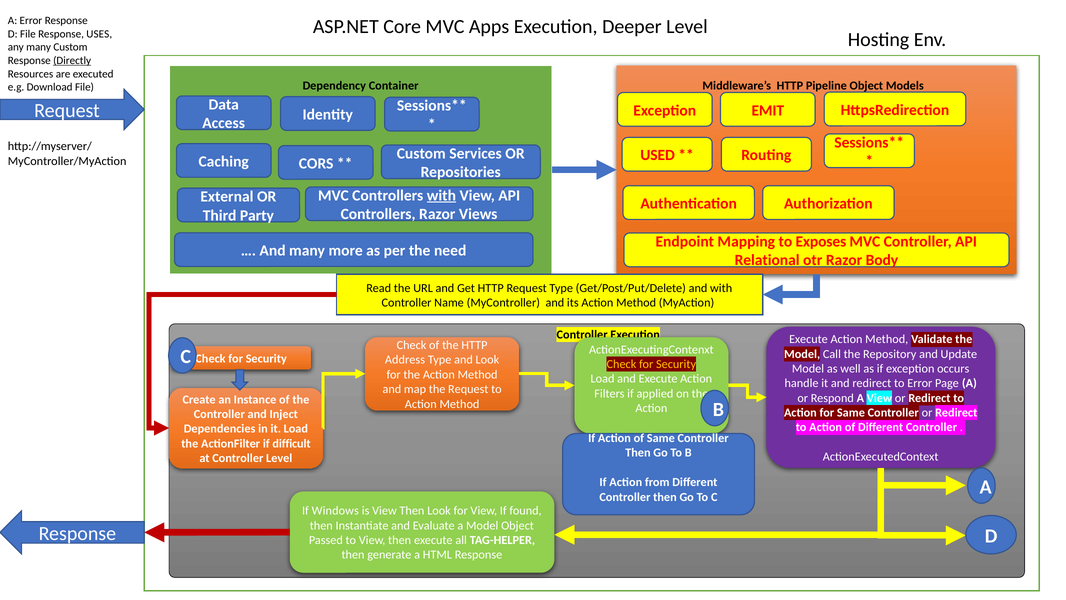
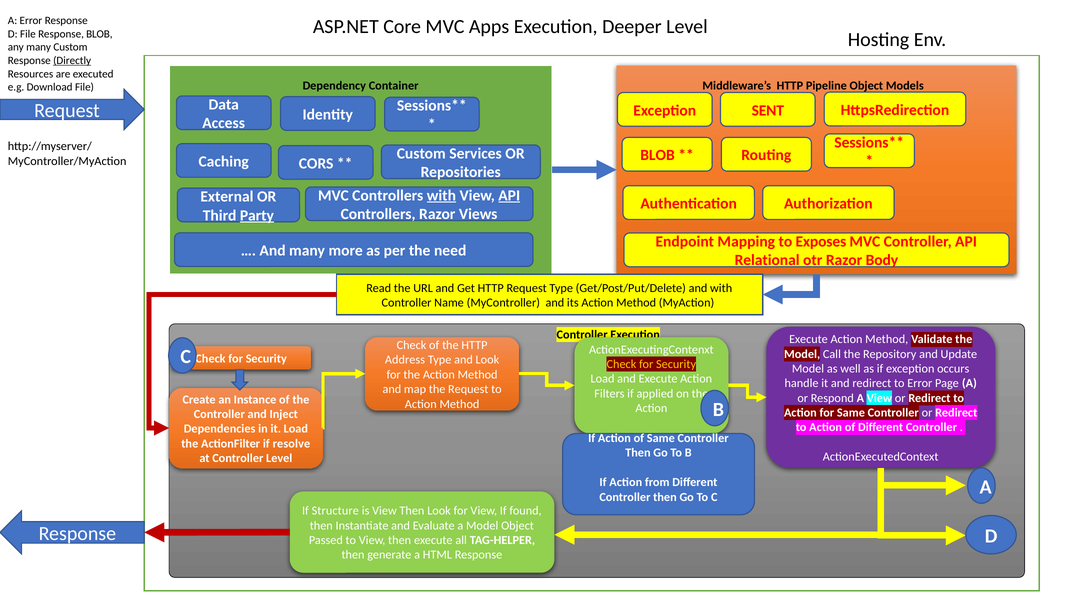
Response USES: USES -> BLOB
EMIT: EMIT -> SENT
USED at (658, 155): USED -> BLOB
API at (509, 195) underline: none -> present
Party underline: none -> present
difficult: difficult -> resolve
Windows: Windows -> Structure
